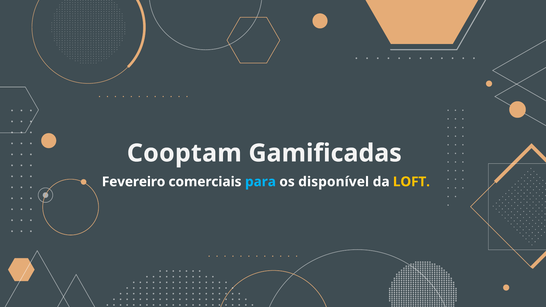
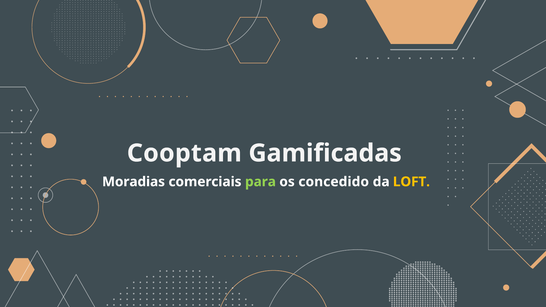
Fevereiro: Fevereiro -> Moradias
para colour: light blue -> light green
disponível: disponível -> concedido
